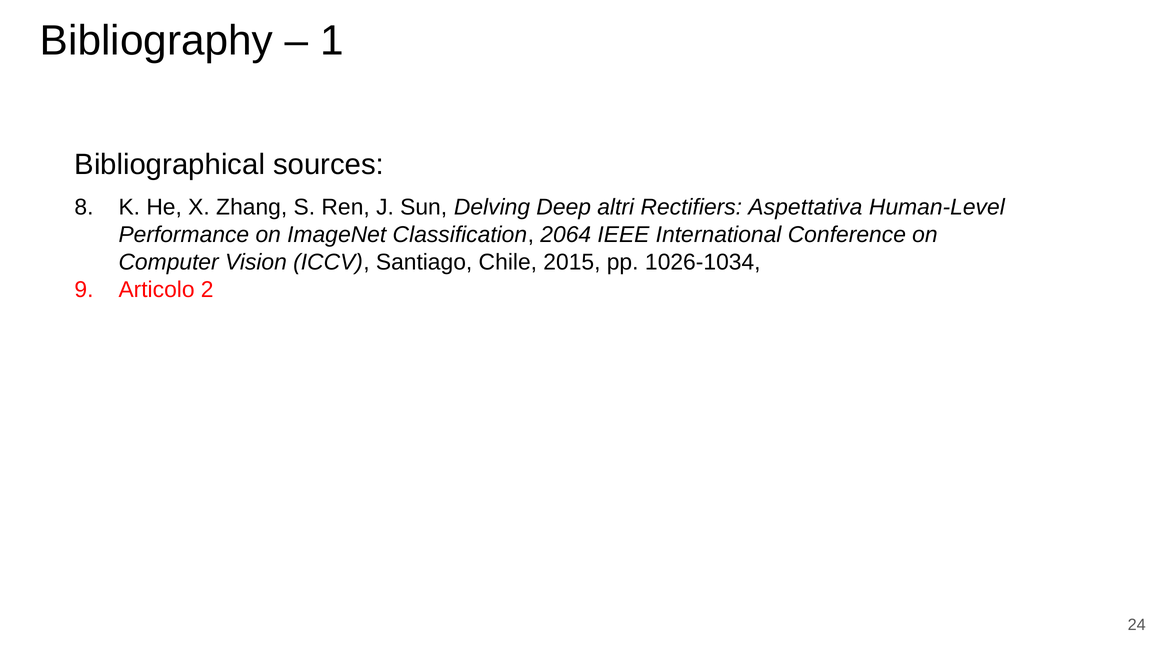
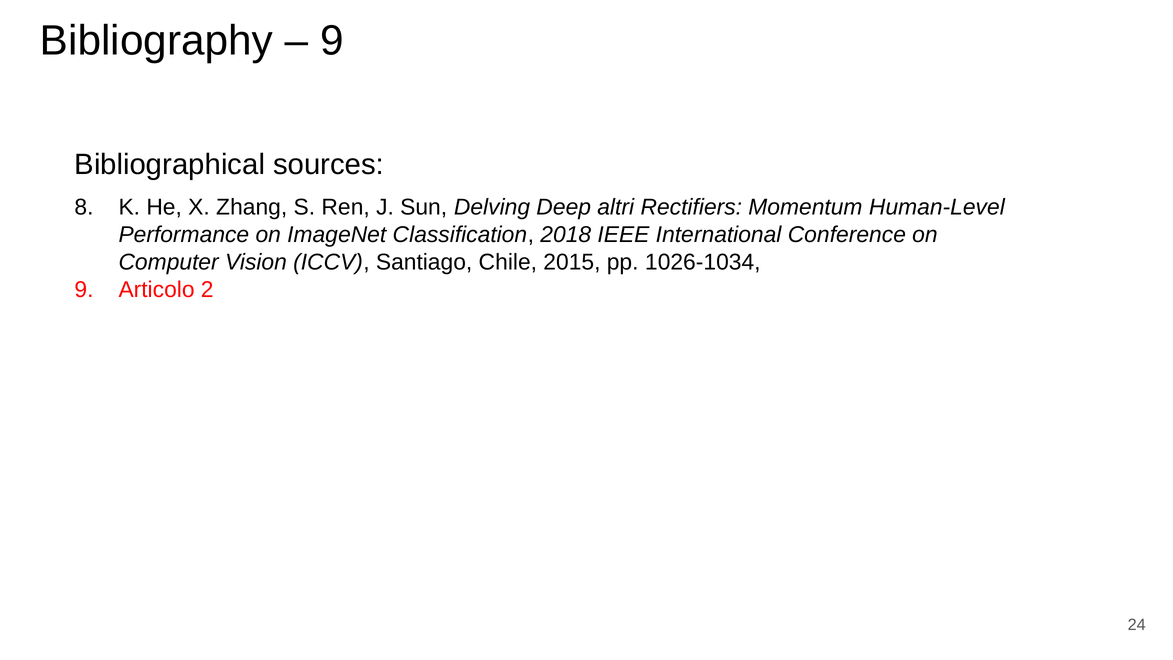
1 at (332, 41): 1 -> 9
Aspettativa: Aspettativa -> Momentum
2064: 2064 -> 2018
